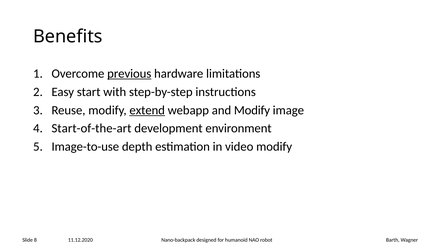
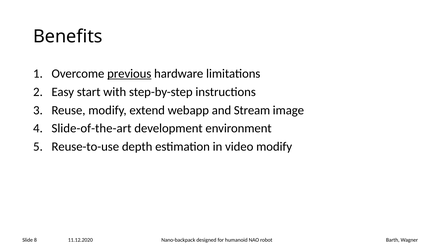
extend underline: present -> none
and Modify: Modify -> Stream
Start-of-the-art: Start-of-the-art -> Slide-of-the-art
Image-to-use: Image-to-use -> Reuse-to-use
